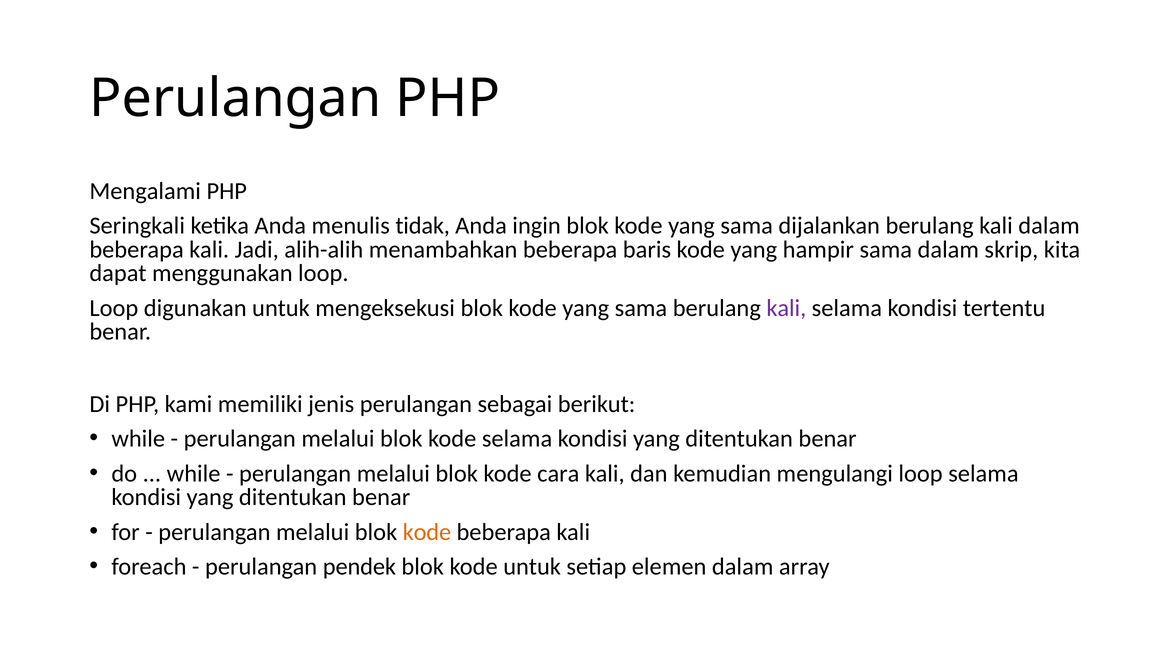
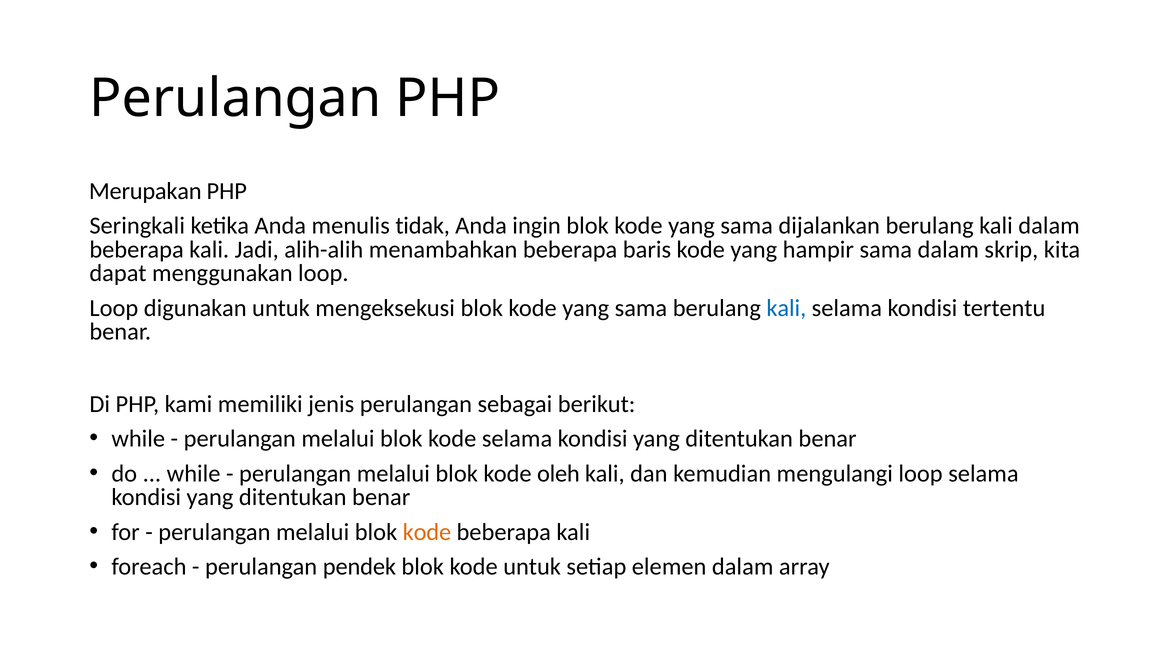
Mengalami: Mengalami -> Merupakan
kali at (786, 308) colour: purple -> blue
cara: cara -> oleh
